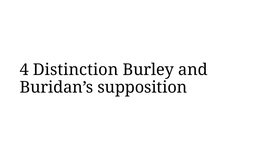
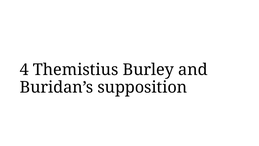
Distinction: Distinction -> Themistius
